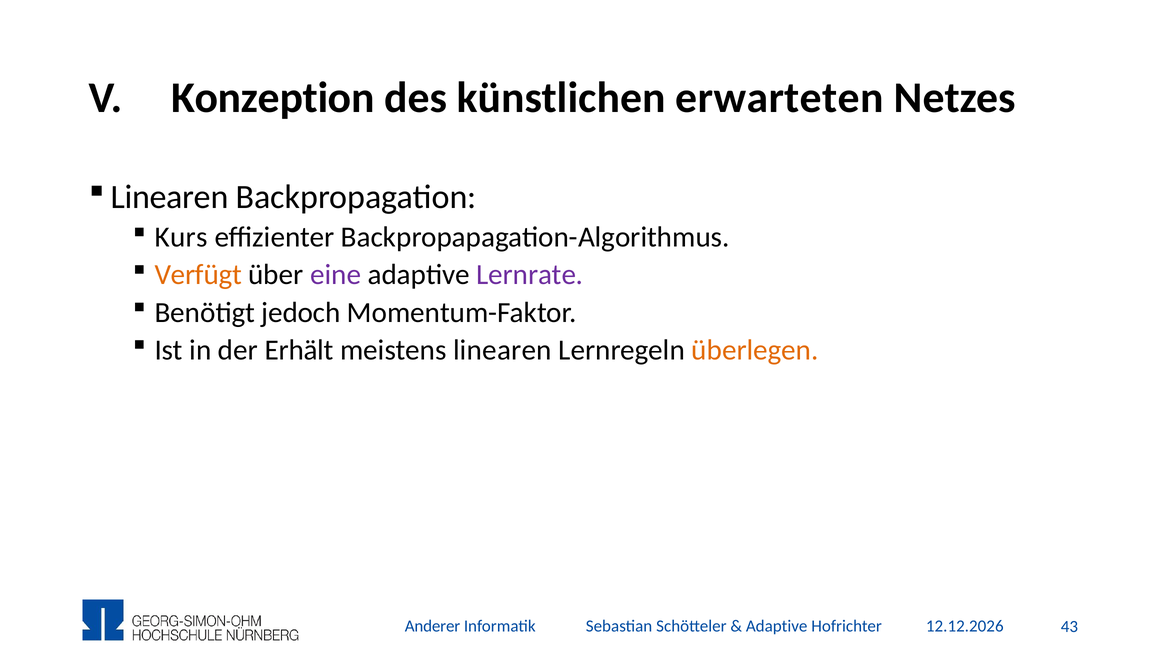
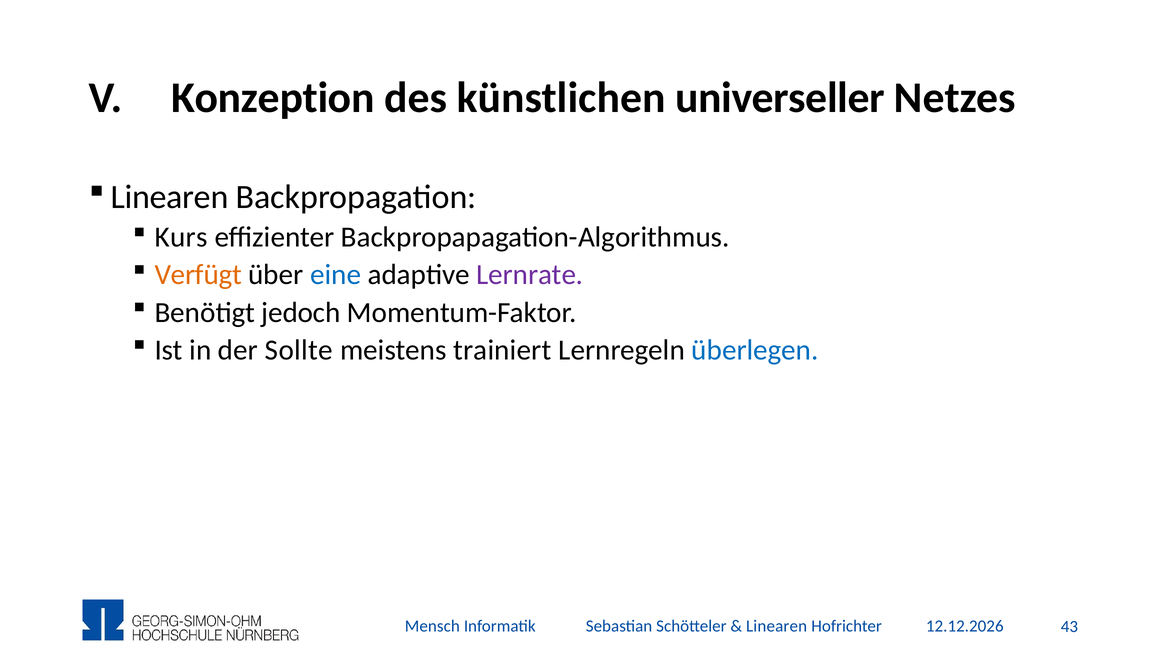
erwarteten: erwarteten -> universeller
eine colour: purple -> blue
Erhält: Erhält -> Sollte
meistens linearen: linearen -> trainiert
überlegen colour: orange -> blue
Anderer: Anderer -> Mensch
Adaptive at (777, 627): Adaptive -> Linearen
